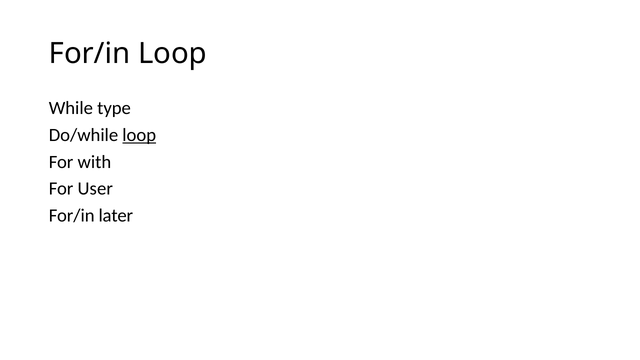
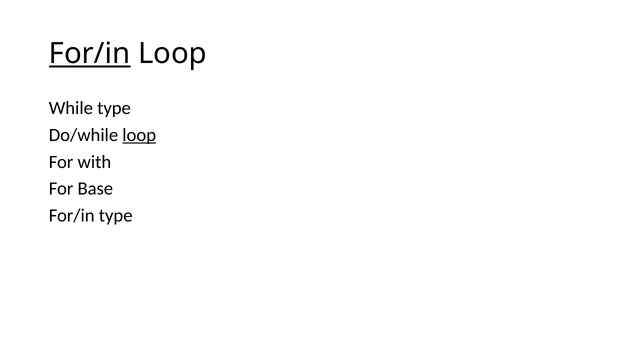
For/in at (90, 54) underline: none -> present
User: User -> Base
For/in later: later -> type
